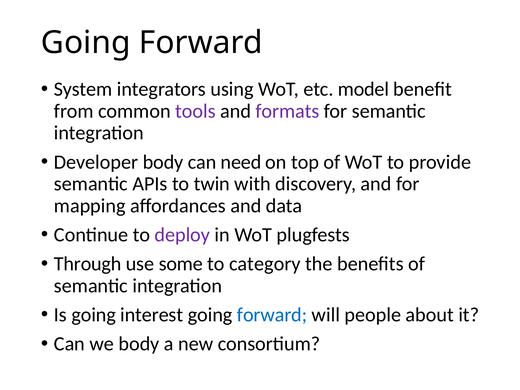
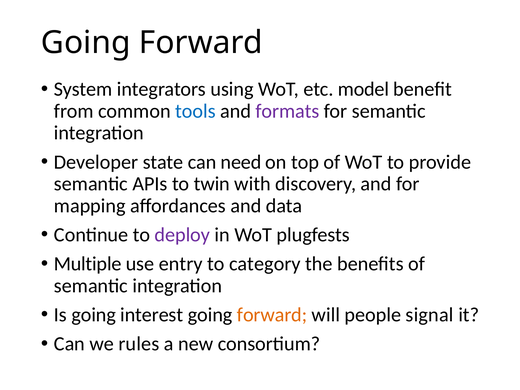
tools colour: purple -> blue
Developer body: body -> state
Through: Through -> Multiple
some: some -> entry
forward at (272, 315) colour: blue -> orange
about: about -> signal
we body: body -> rules
